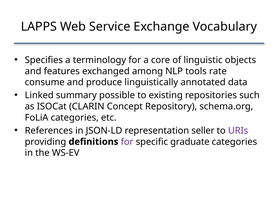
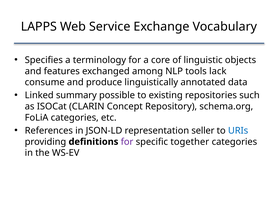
rate: rate -> lack
URIs colour: purple -> blue
graduate: graduate -> together
